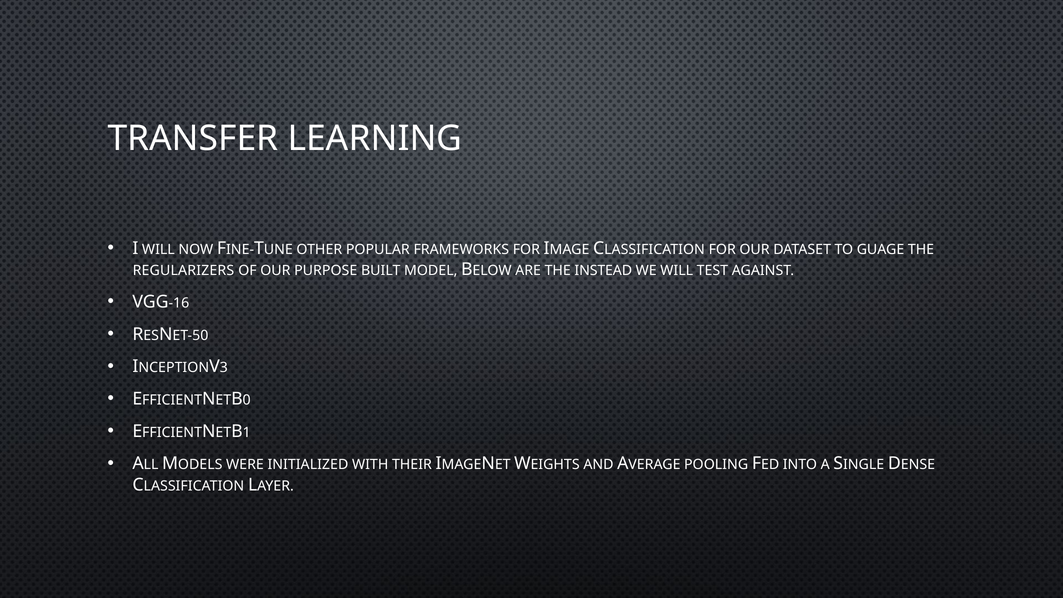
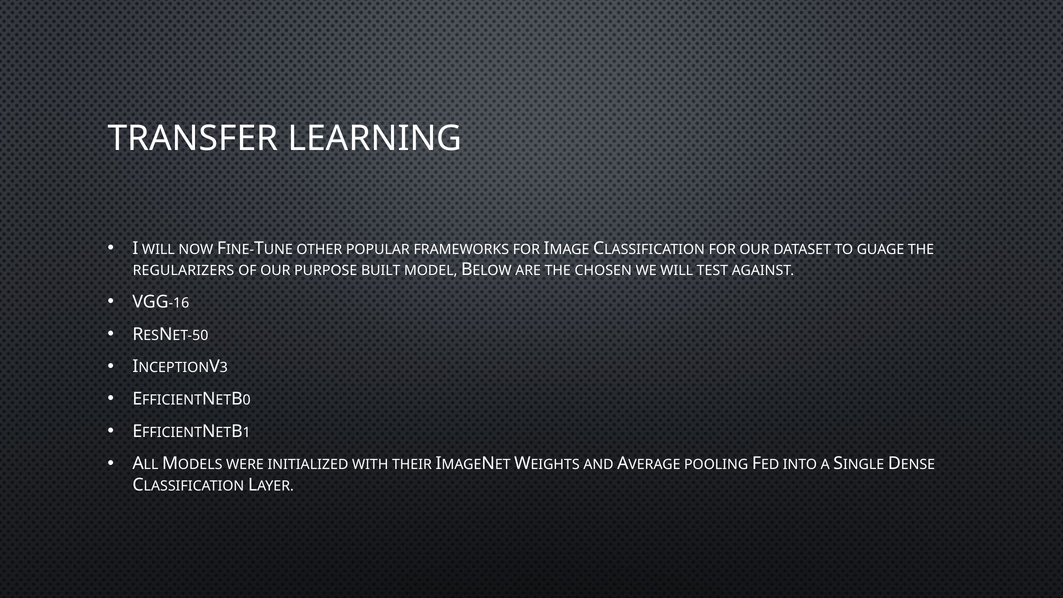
INSTEAD: INSTEAD -> CHOSEN
